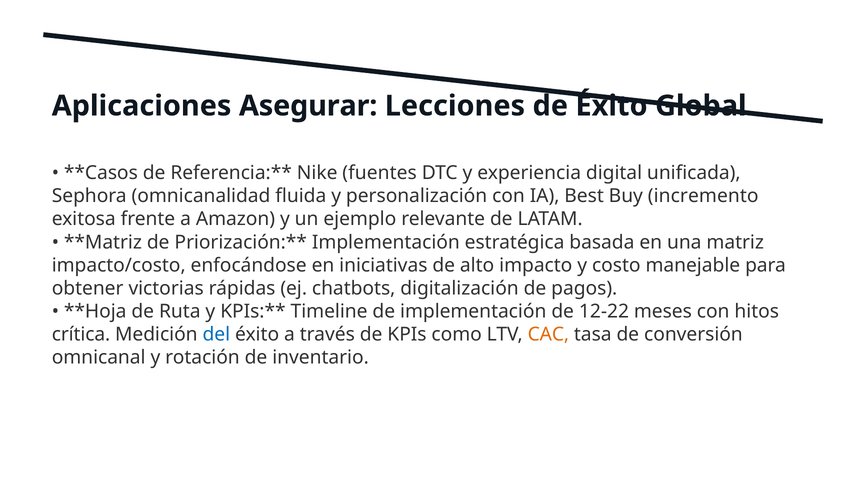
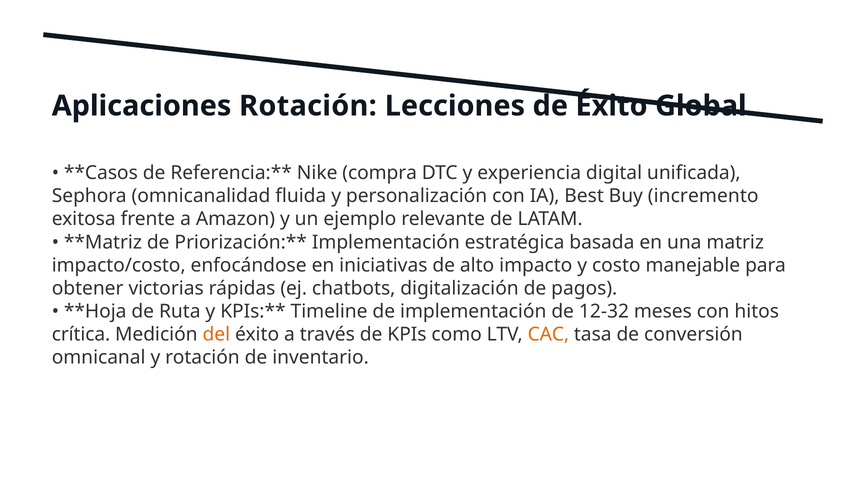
Aplicaciones Asegurar: Asegurar -> Rotación
fuentes: fuentes -> compra
12-22: 12-22 -> 12-32
del colour: blue -> orange
